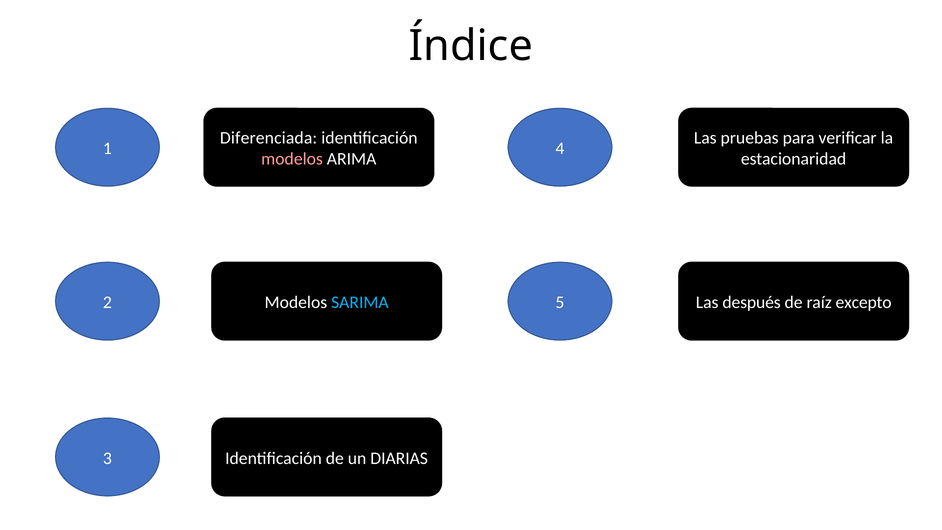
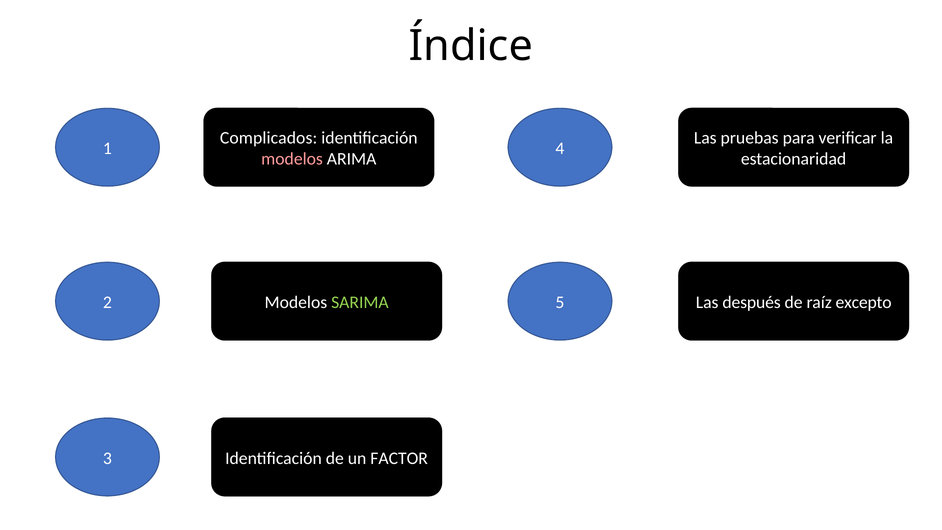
Diferenciada: Diferenciada -> Complicados
SARIMA colour: light blue -> light green
DIARIAS: DIARIAS -> FACTOR
